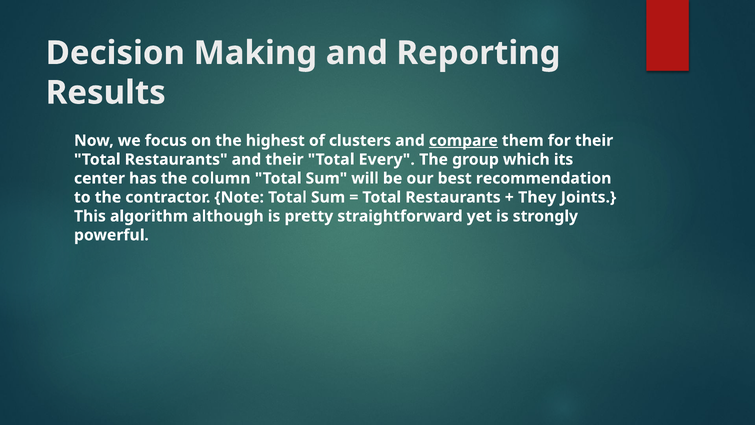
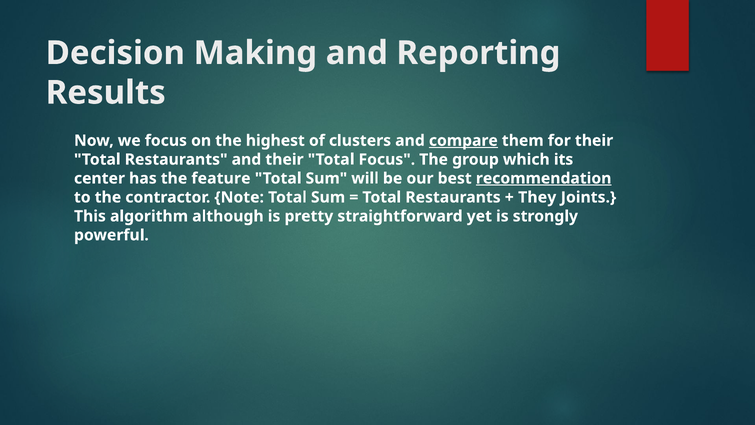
Total Every: Every -> Focus
column: column -> feature
recommendation underline: none -> present
